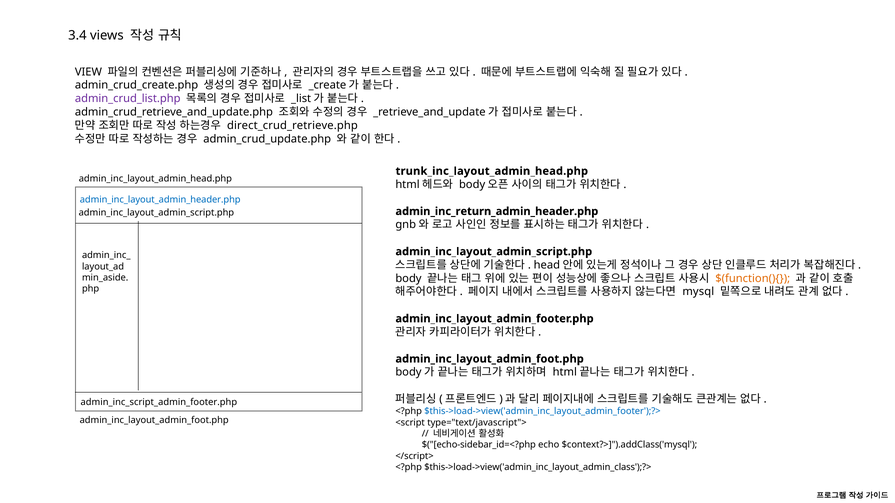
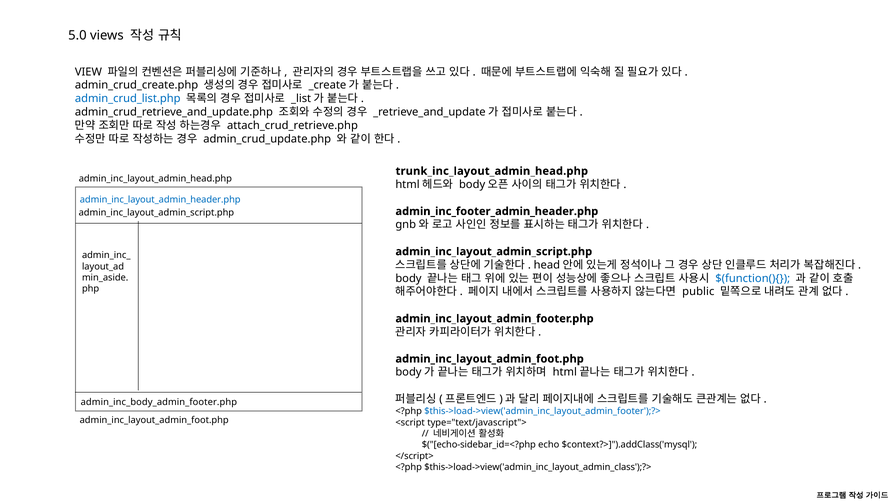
3.4: 3.4 -> 5.0
admin_crud_list.php colour: purple -> blue
direct_crud_retrieve.php: direct_crud_retrieve.php -> attach_crud_retrieve.php
admin_inc_return_admin_header.php: admin_inc_return_admin_header.php -> admin_inc_footer_admin_header.php
$(function(){ colour: orange -> blue
mysql: mysql -> public
admin_inc_script_admin_footer.php: admin_inc_script_admin_footer.php -> admin_inc_body_admin_footer.php
